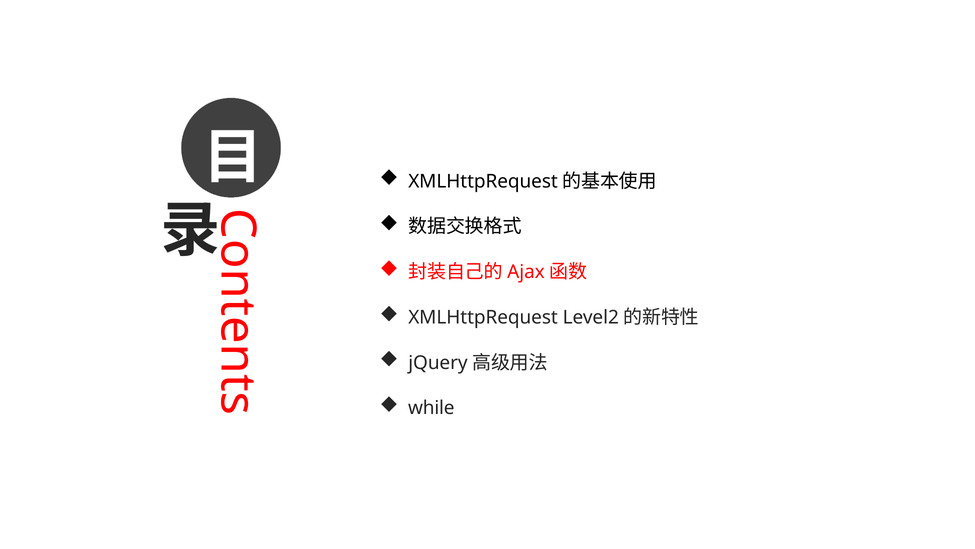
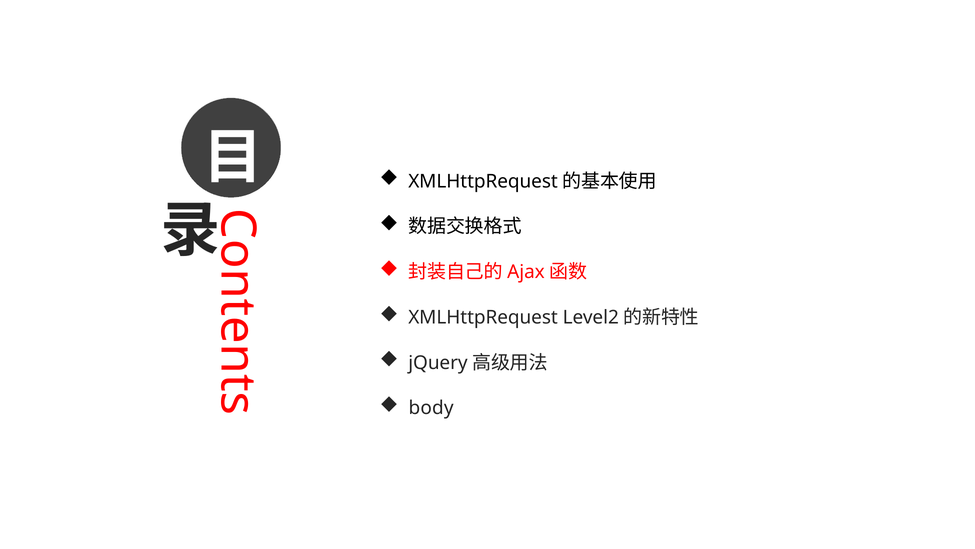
while: while -> body
